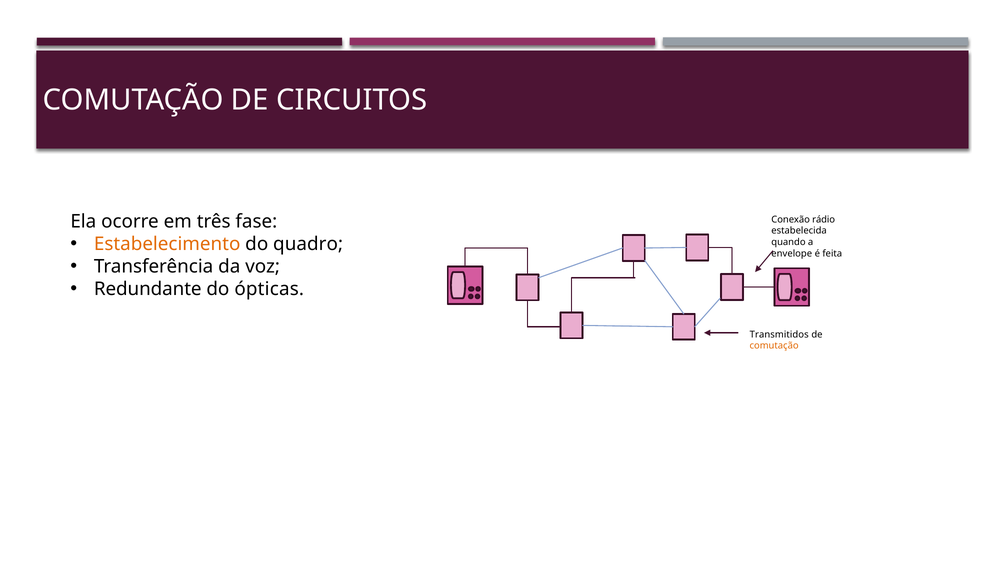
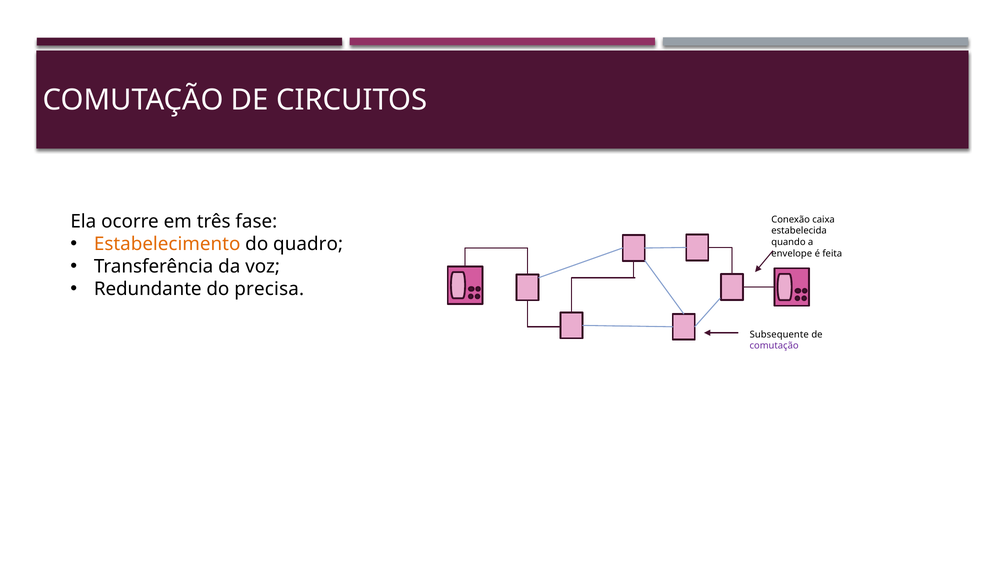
rádio: rádio -> caixa
ópticas: ópticas -> precisa
Transmitidos: Transmitidos -> Subsequente
comutação at (774, 346) colour: orange -> purple
